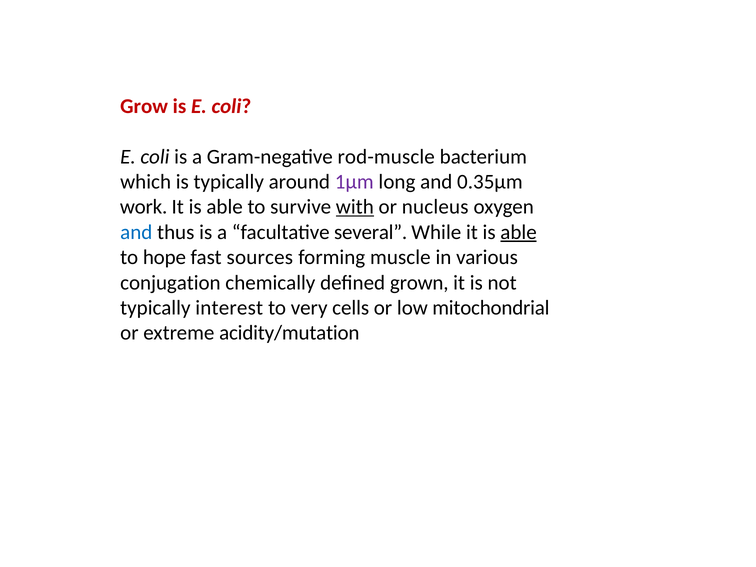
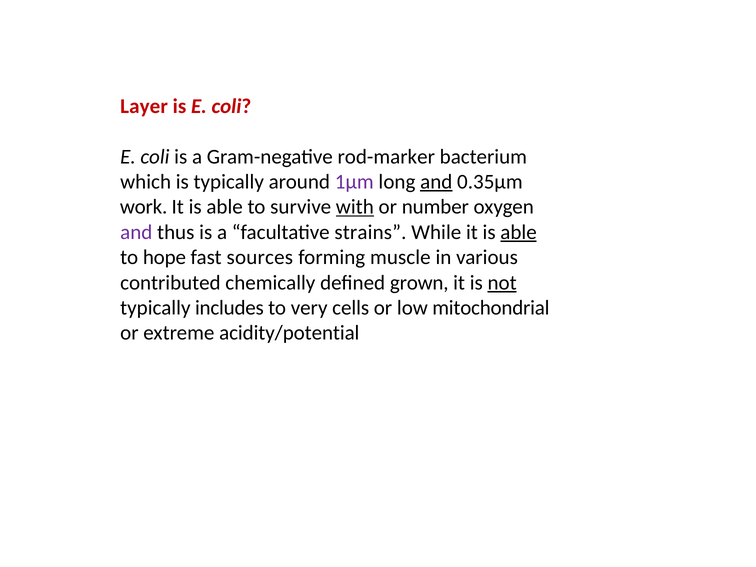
Grow: Grow -> Layer
rod-muscle: rod-muscle -> rod-marker
and at (436, 182) underline: none -> present
nucleus: nucleus -> number
and at (136, 232) colour: blue -> purple
several: several -> strains
conjugation: conjugation -> contributed
not underline: none -> present
interest: interest -> includes
acidity/mutation: acidity/mutation -> acidity/potential
